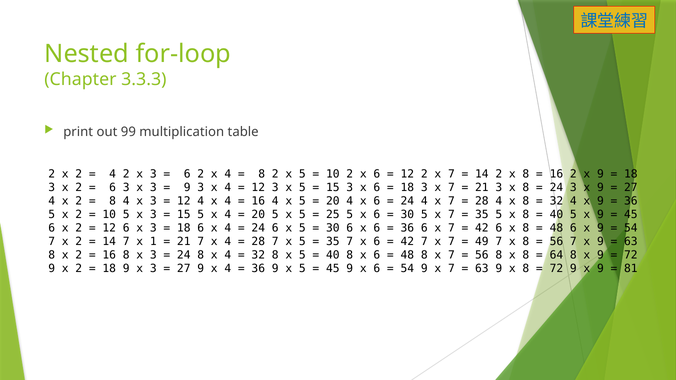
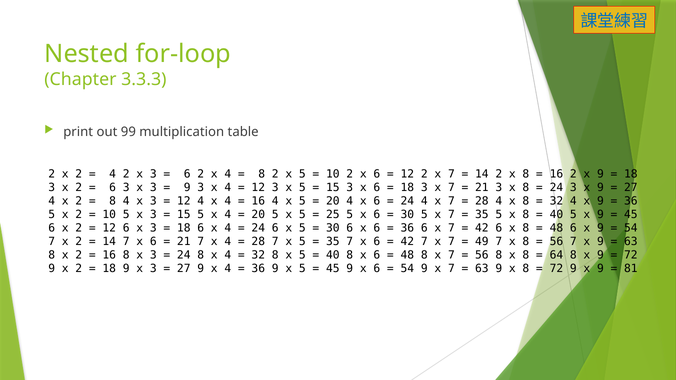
14 7 x 1: 1 -> 6
